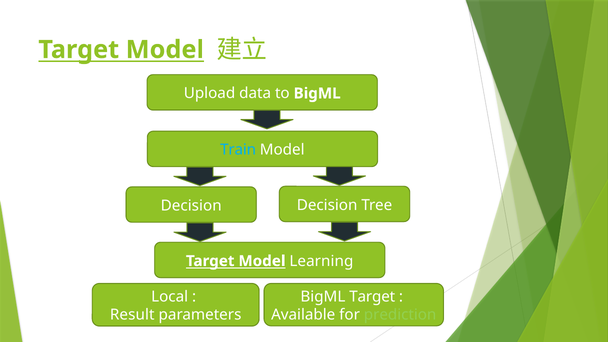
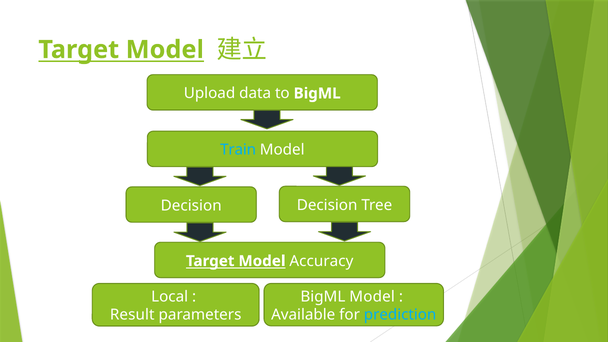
Learning: Learning -> Accuracy
BigML Target: Target -> Model
prediction colour: light green -> light blue
